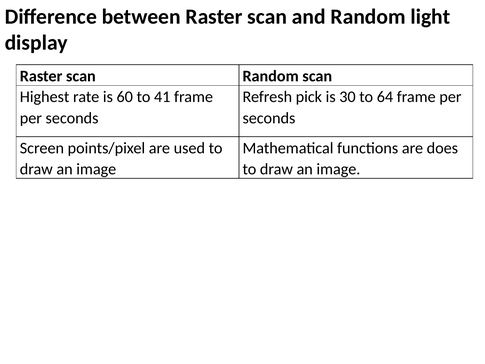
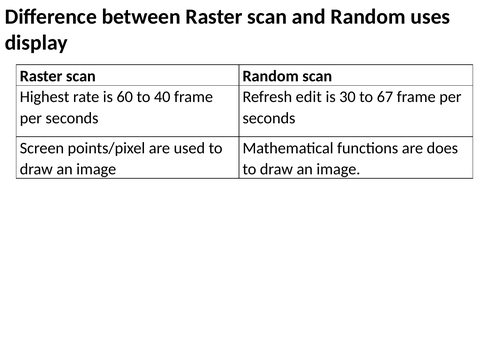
light: light -> uses
41: 41 -> 40
pick: pick -> edit
64: 64 -> 67
